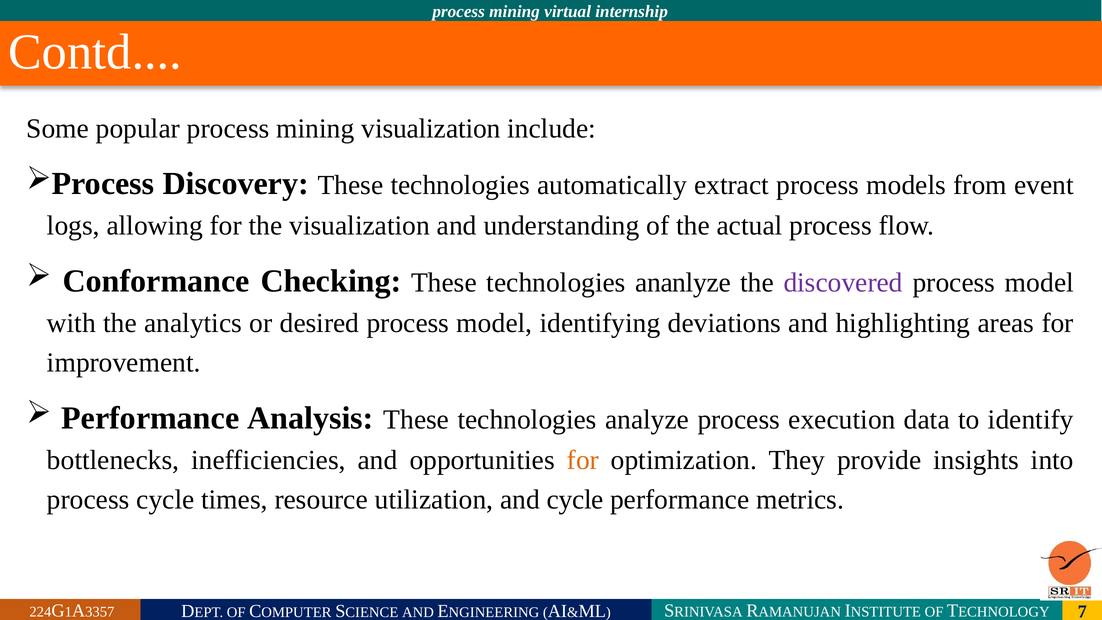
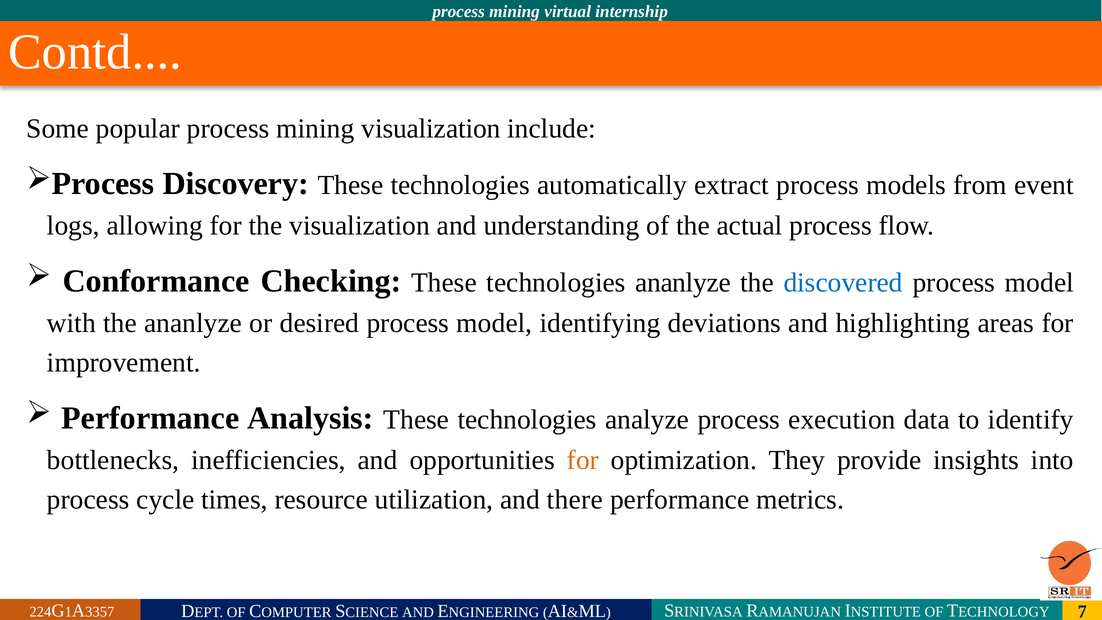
discovered colour: purple -> blue
the analytics: analytics -> ananlyze
and cycle: cycle -> there
